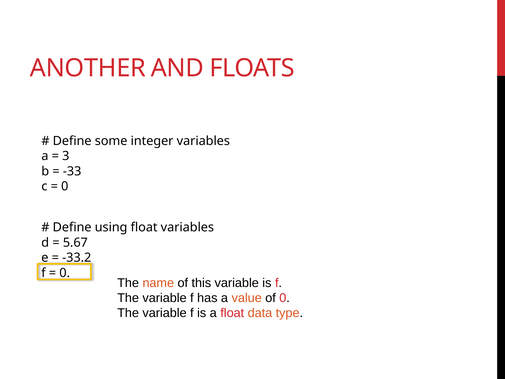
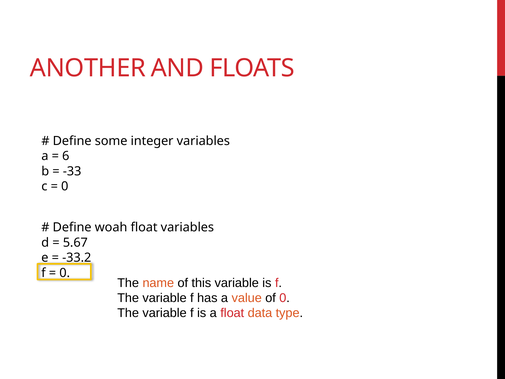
3: 3 -> 6
using: using -> woah
